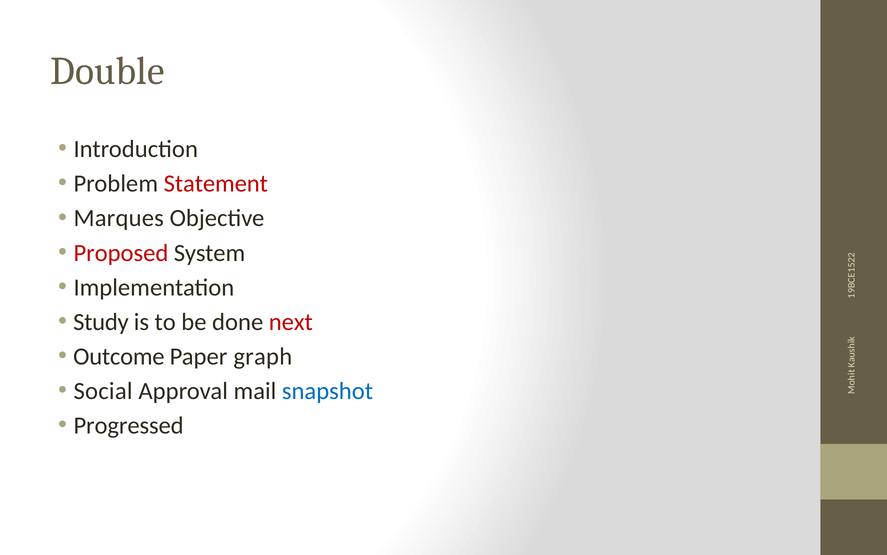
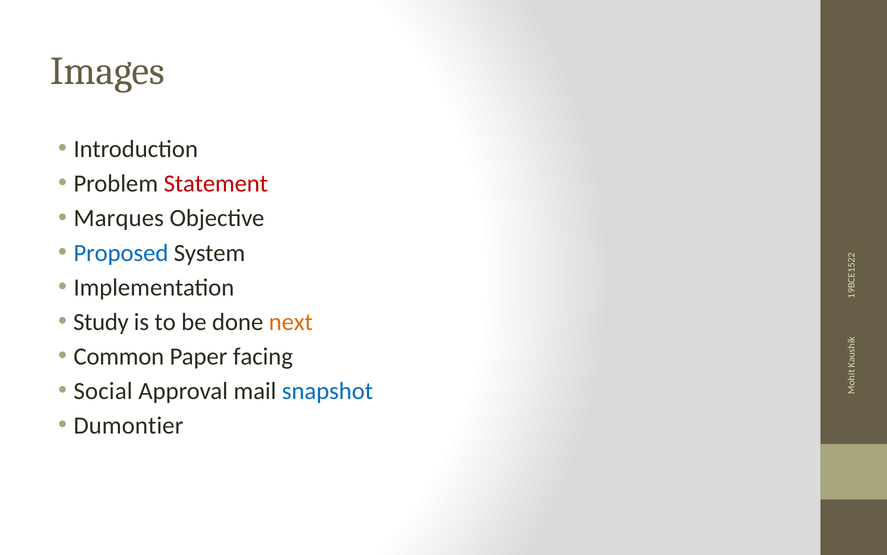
Double: Double -> Images
Proposed colour: red -> blue
next colour: red -> orange
Outcome: Outcome -> Common
graph: graph -> facing
Progressed: Progressed -> Dumontier
